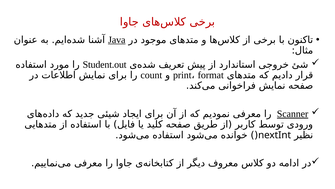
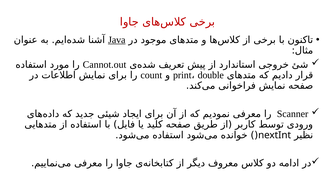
Student.out: Student.out -> Cannot.out
format: format -> double
Scanner underline: present -> none
